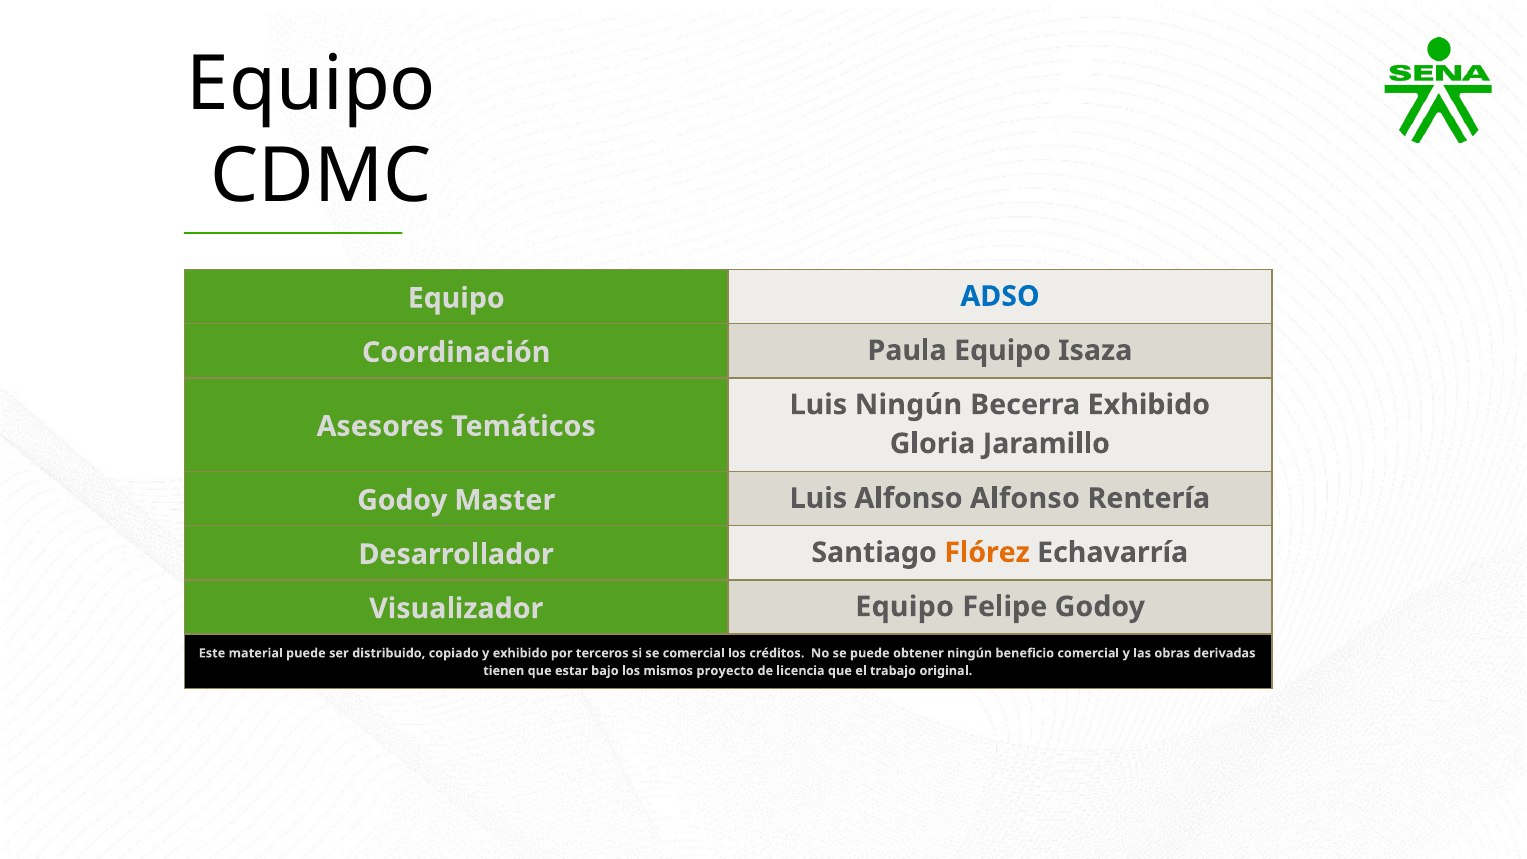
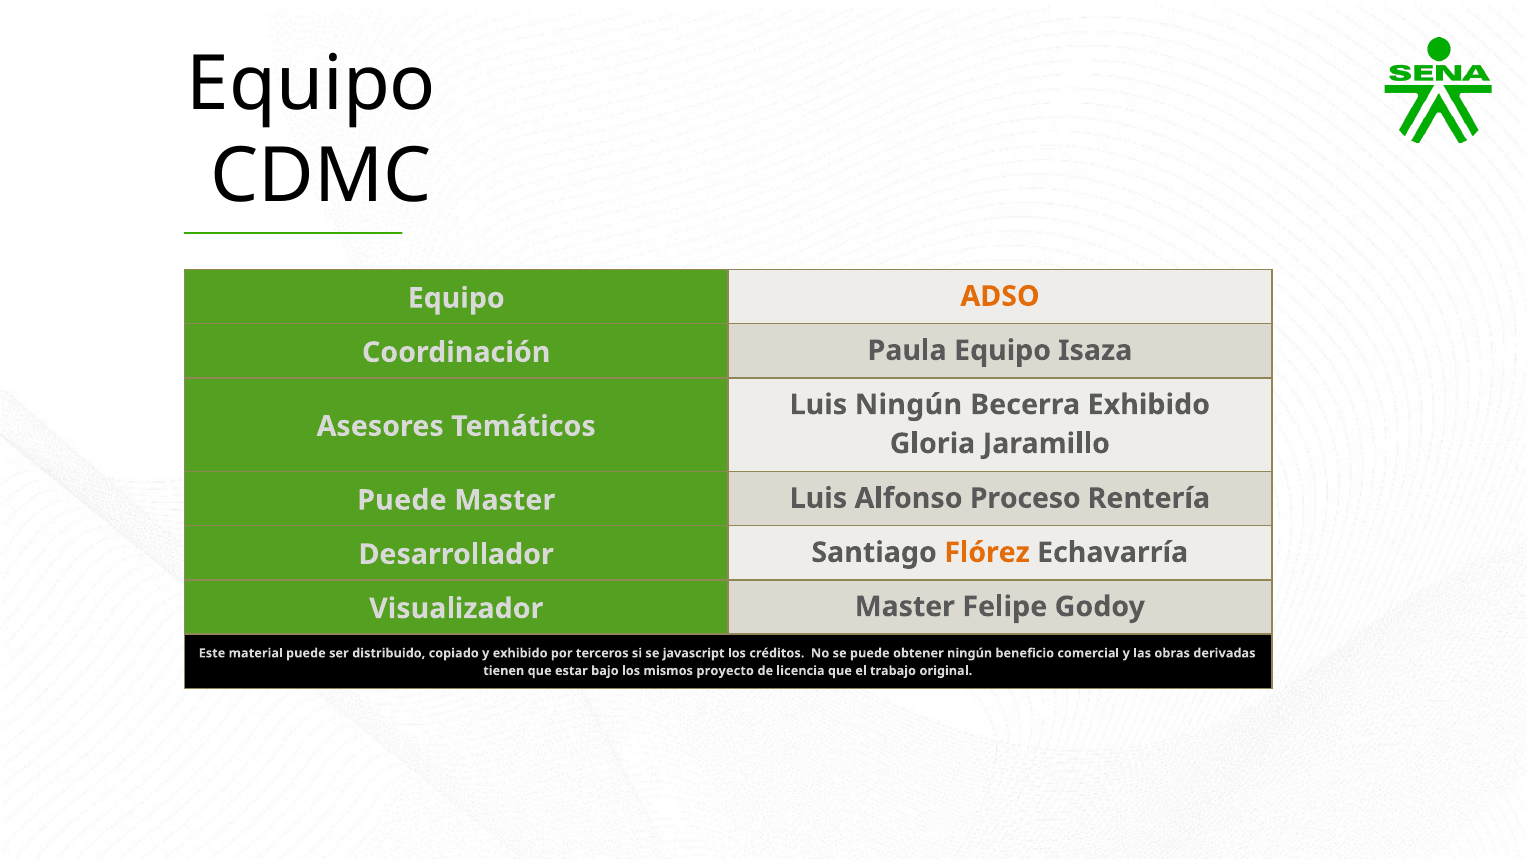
ADSO colour: blue -> orange
Godoy at (402, 500): Godoy -> Puede
Alfonso Alfonso: Alfonso -> Proceso
Visualizador Equipo: Equipo -> Master
se comercial: comercial -> javascript
